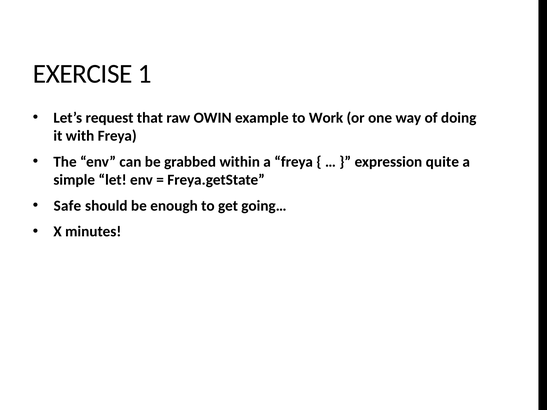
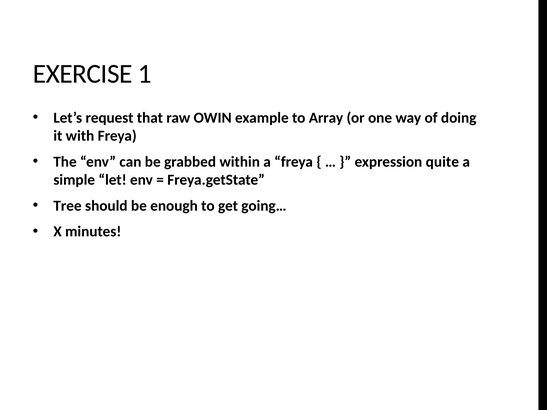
Work: Work -> Array
Safe: Safe -> Tree
